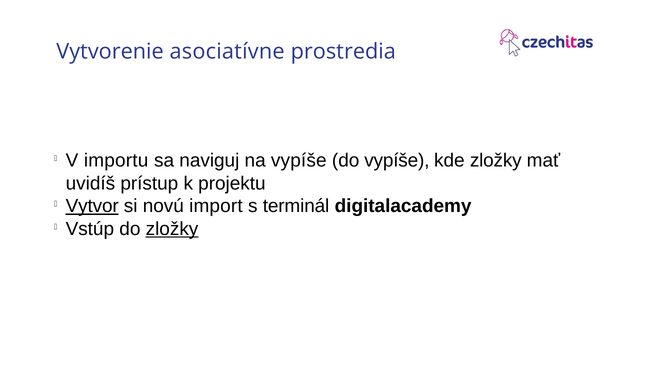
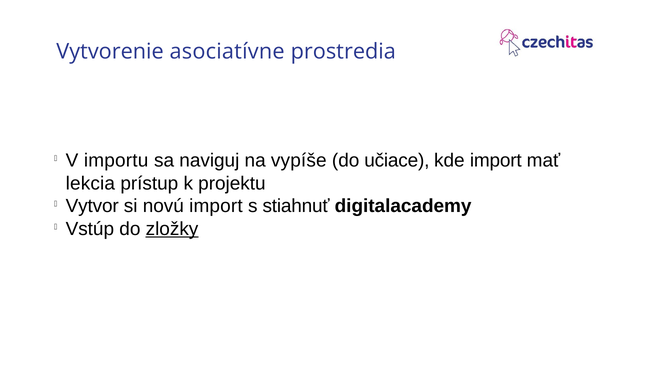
do vypíše: vypíše -> učiace
kde zložky: zložky -> import
uvidíš: uvidíš -> lekcia
Vytvor underline: present -> none
terminál: terminál -> stiahnuť
